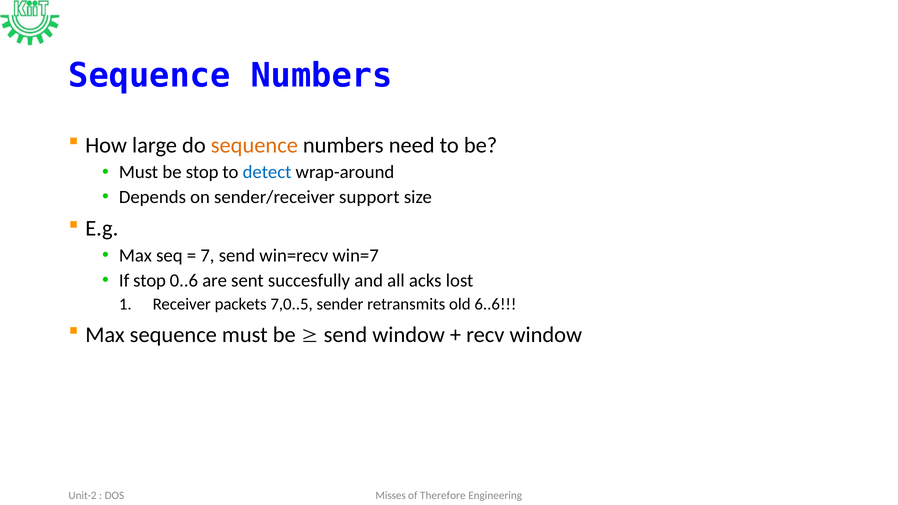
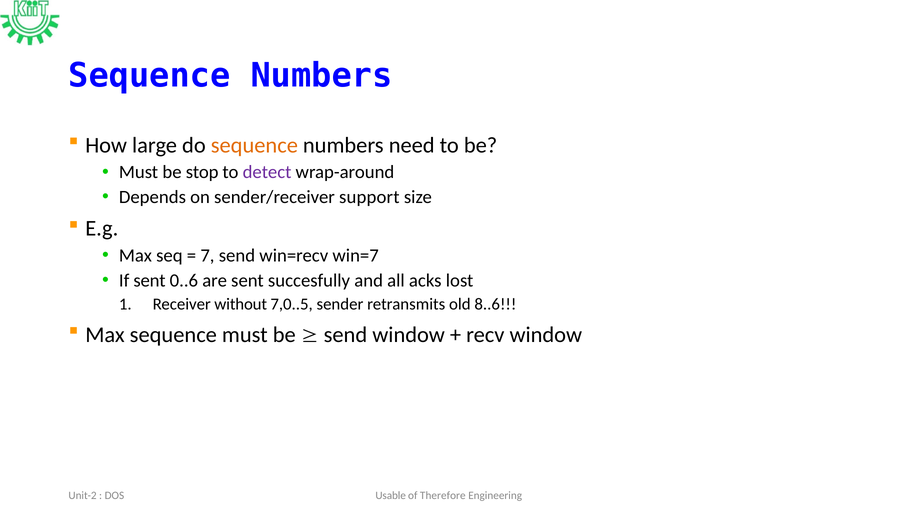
detect colour: blue -> purple
If stop: stop -> sent
packets: packets -> without
6..6: 6..6 -> 8..6
Misses: Misses -> Usable
